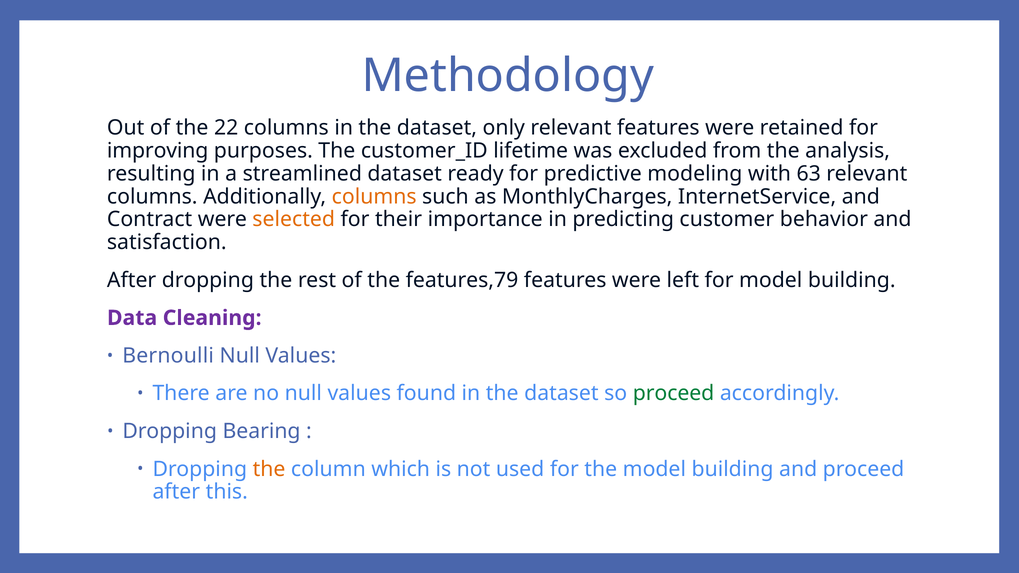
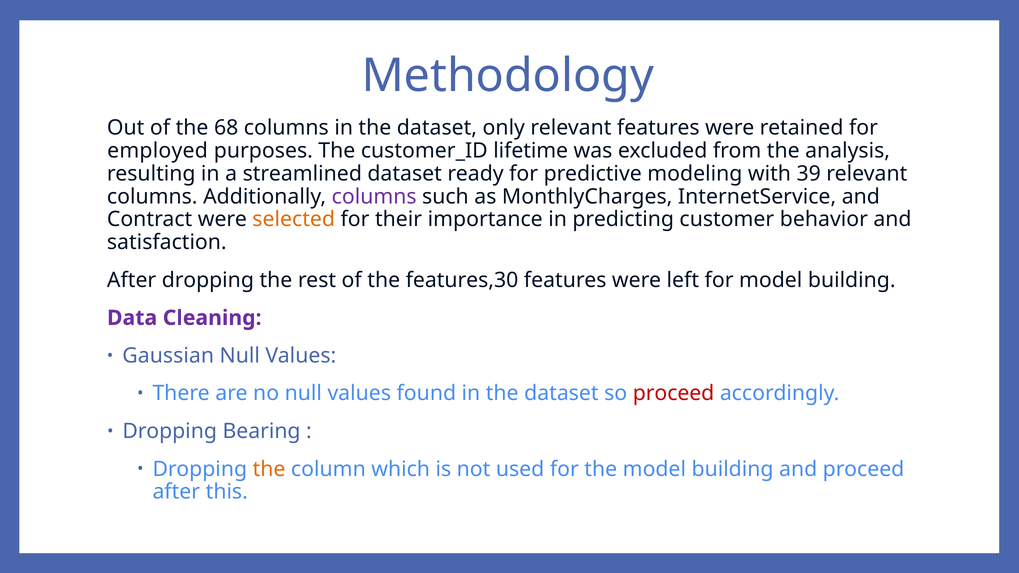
22: 22 -> 68
improving: improving -> employed
63: 63 -> 39
columns at (374, 197) colour: orange -> purple
features,79: features,79 -> features,30
Bernoulli: Bernoulli -> Gaussian
proceed at (674, 394) colour: green -> red
